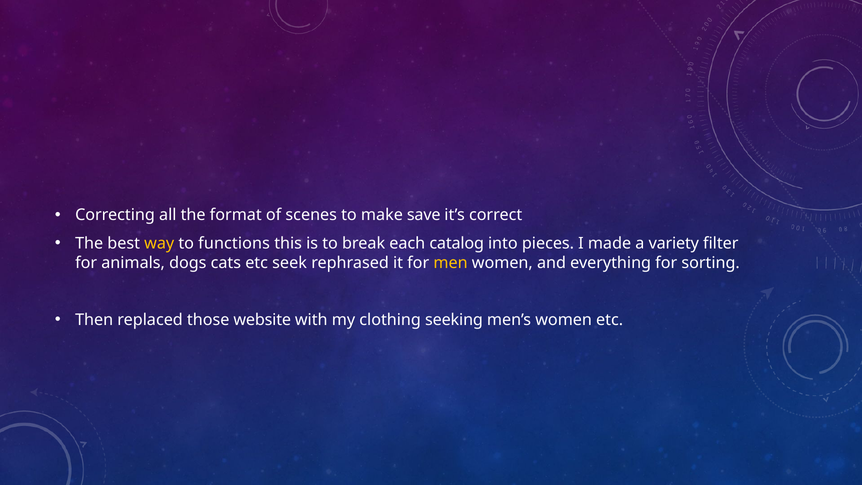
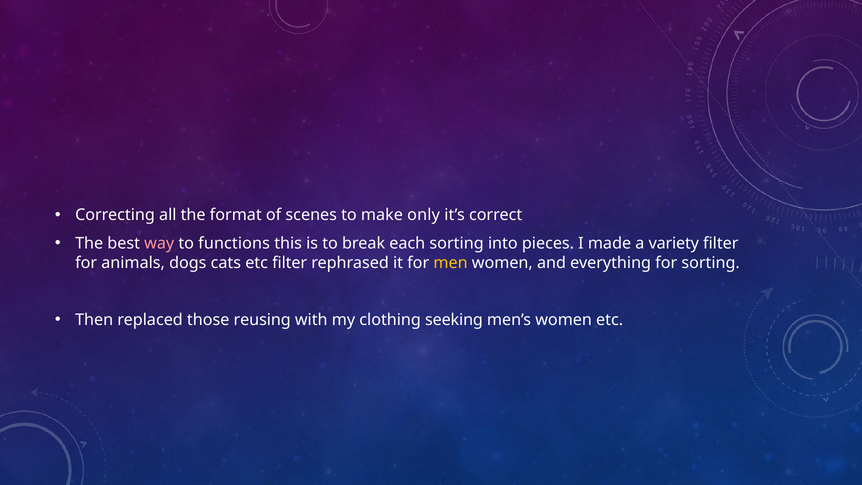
save: save -> only
way colour: yellow -> pink
each catalog: catalog -> sorting
etc seek: seek -> filter
website: website -> reusing
